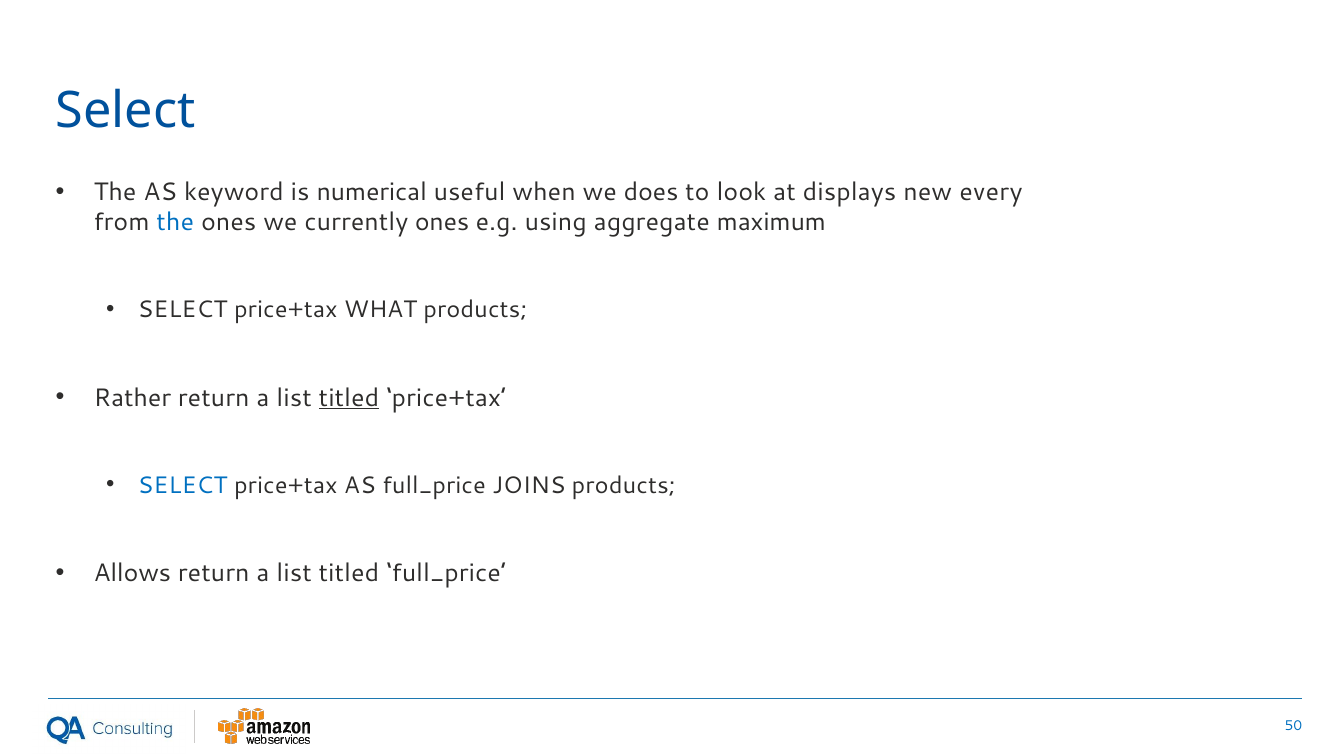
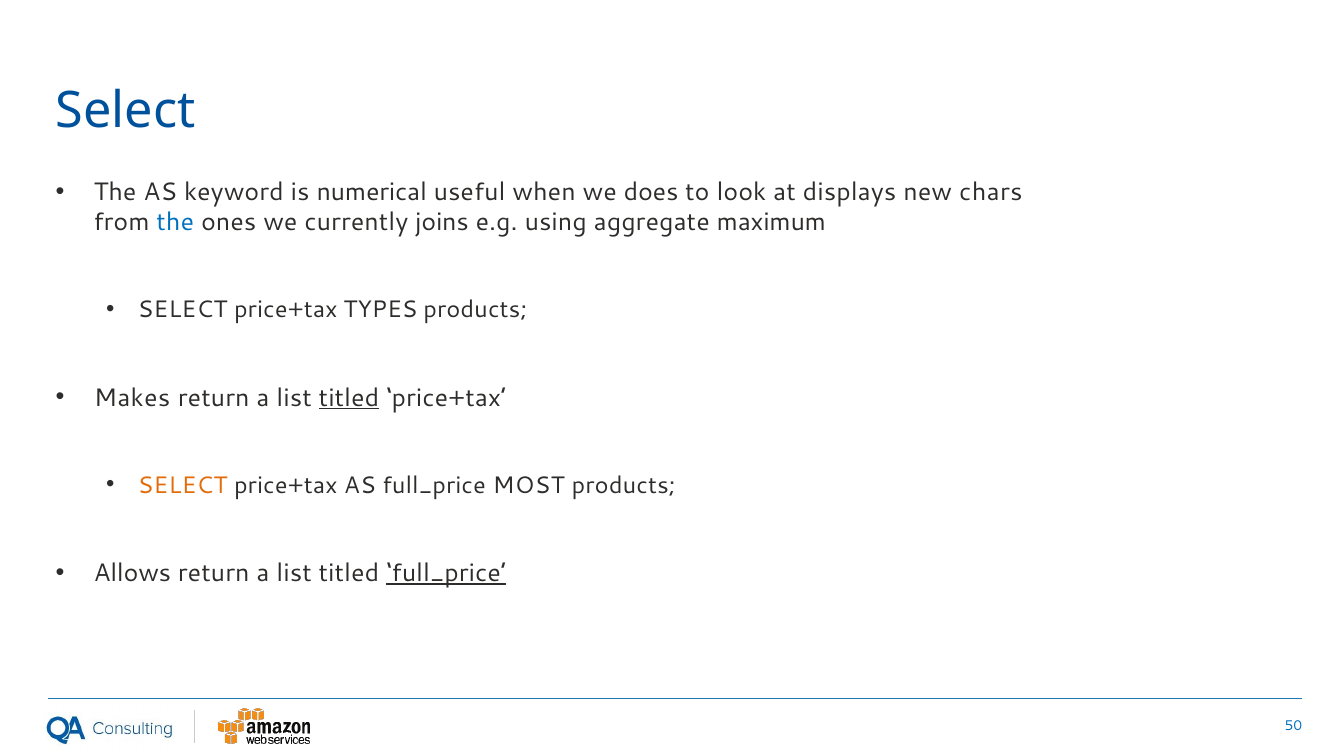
every: every -> chars
currently ones: ones -> joins
WHAT: WHAT -> TYPES
Rather: Rather -> Makes
SELECT at (183, 485) colour: blue -> orange
JOINS: JOINS -> MOST
full_price at (446, 573) underline: none -> present
